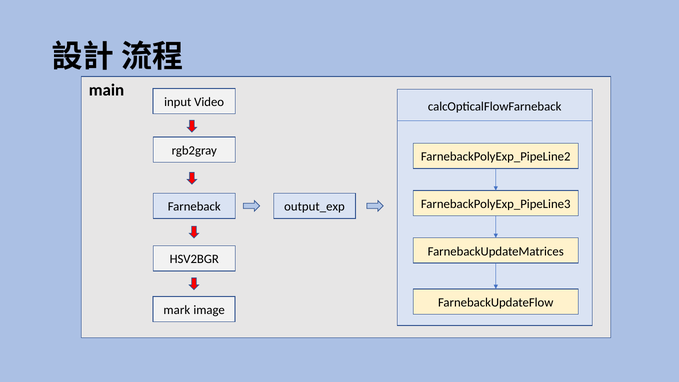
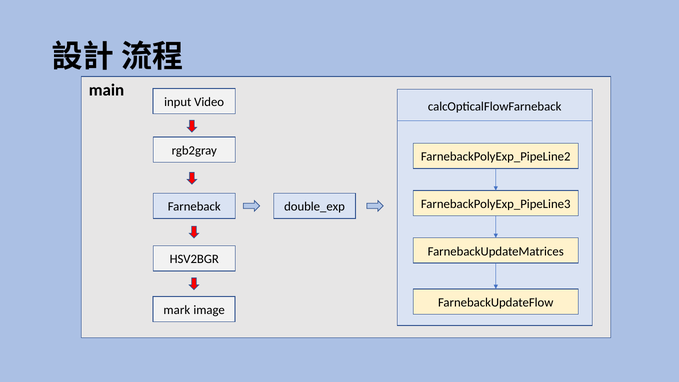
output_exp: output_exp -> double_exp
